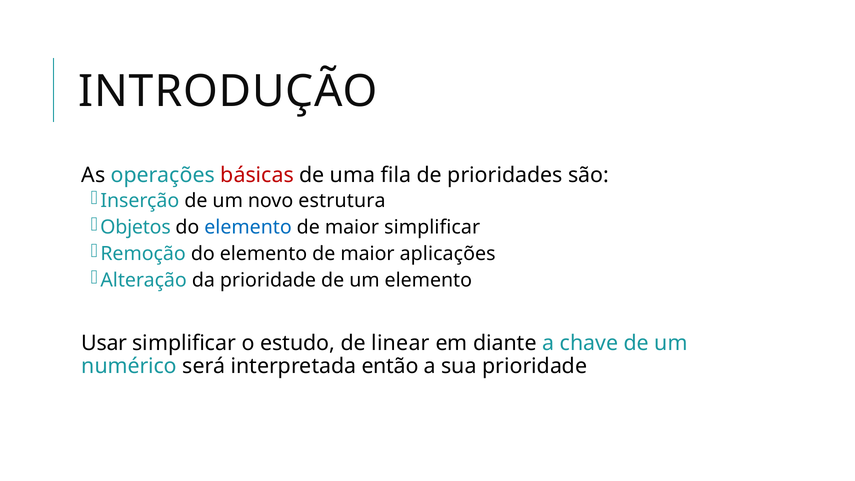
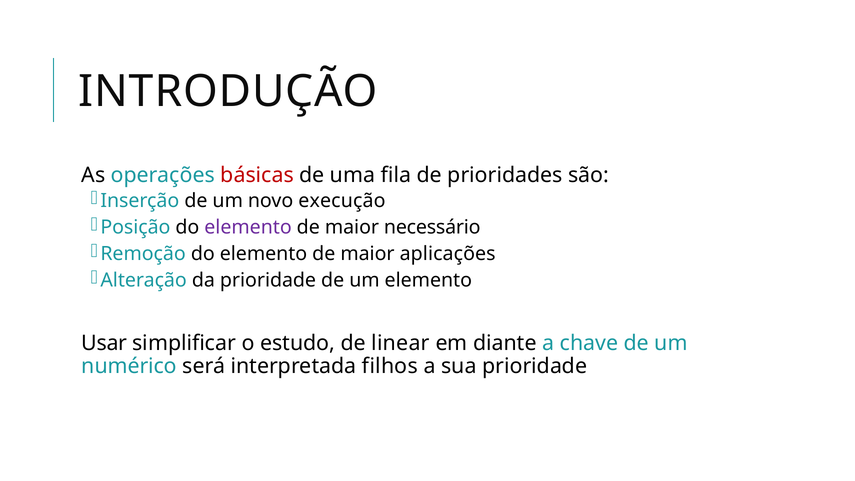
estrutura: estrutura -> execução
Objetos: Objetos -> Posição
elemento at (248, 227) colour: blue -> purple
maior simplificar: simplificar -> necessário
então: então -> filhos
